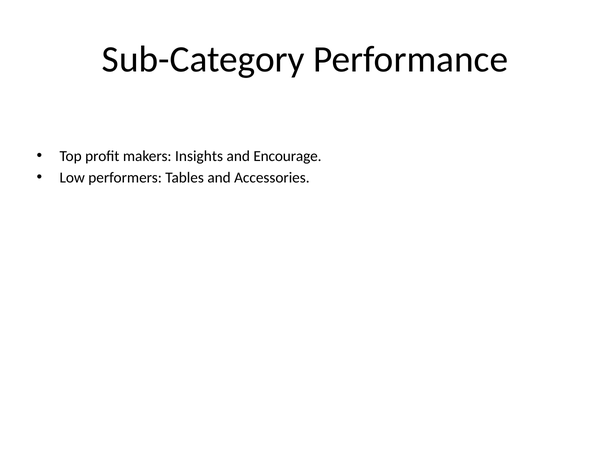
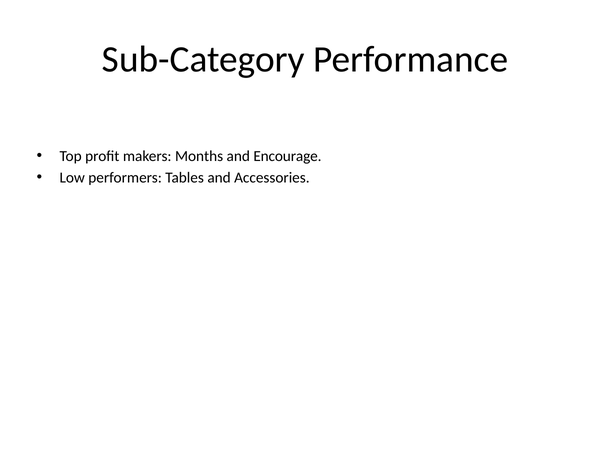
Insights: Insights -> Months
